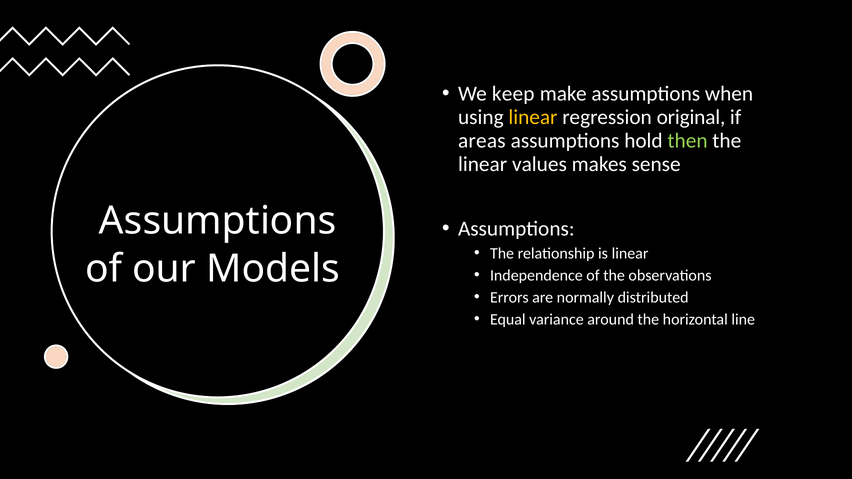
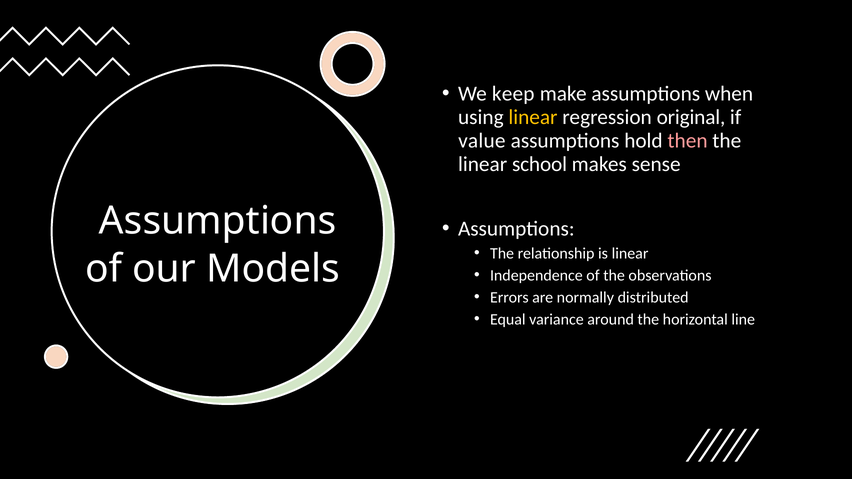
areas: areas -> value
then colour: light green -> pink
values: values -> school
